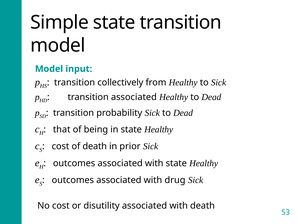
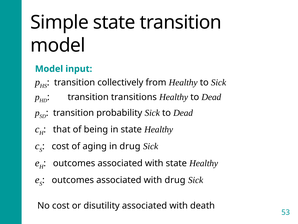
transition associated: associated -> transitions
of death: death -> aging
in prior: prior -> drug
